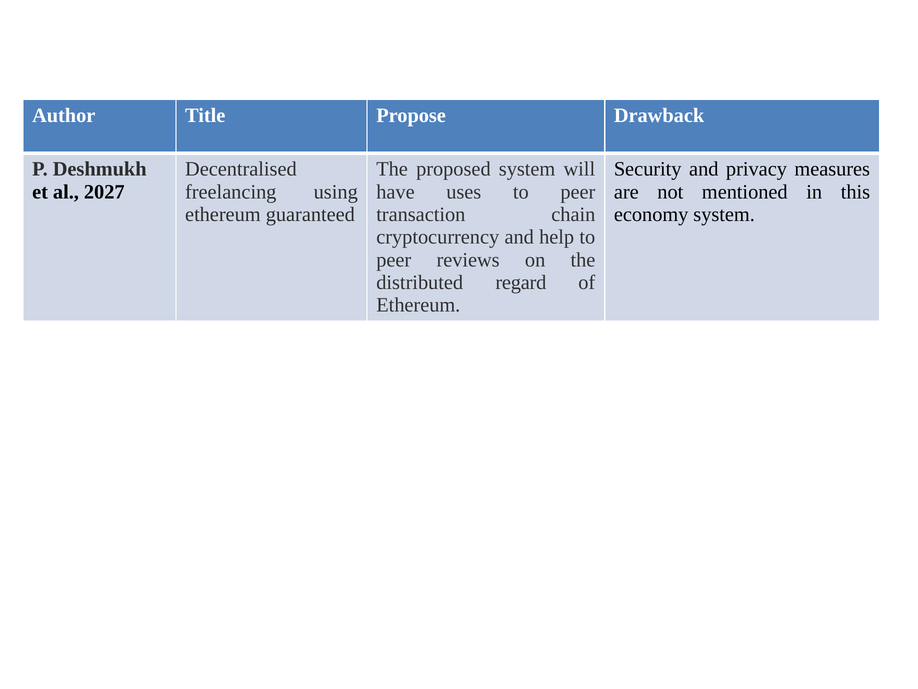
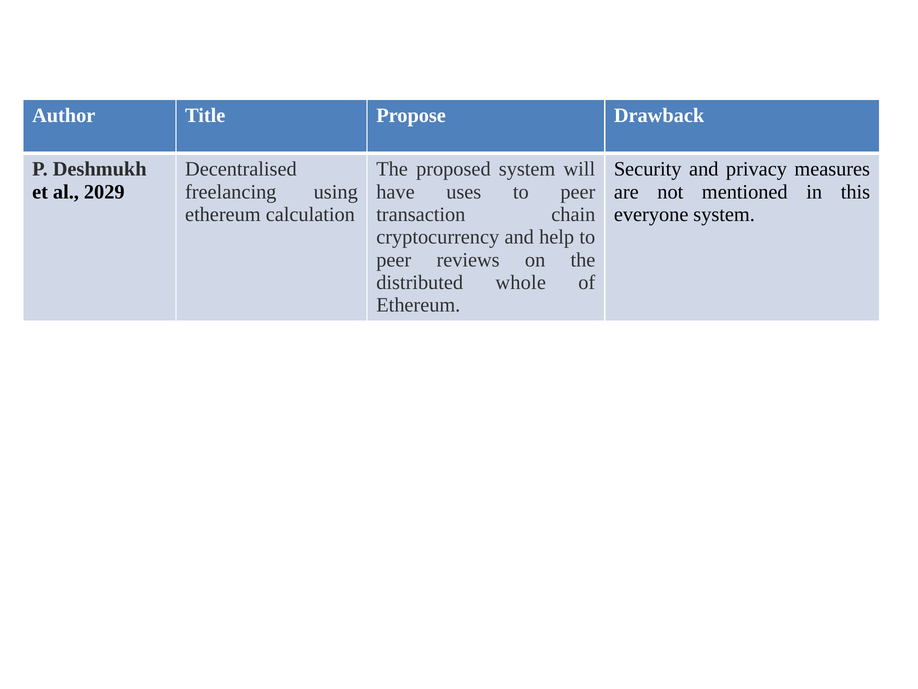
2027: 2027 -> 2029
guaranteed: guaranteed -> calculation
economy: economy -> everyone
regard: regard -> whole
